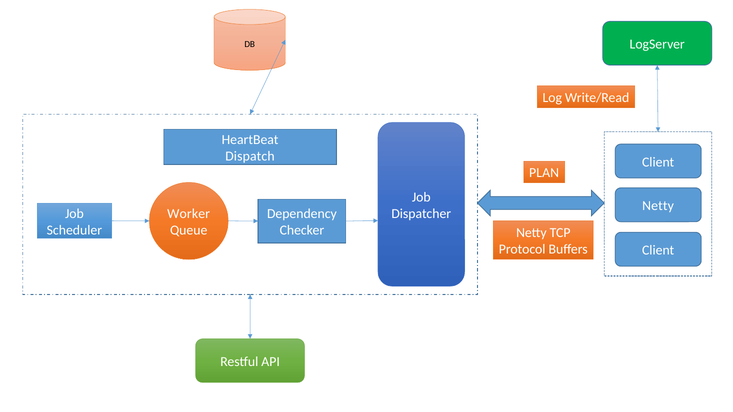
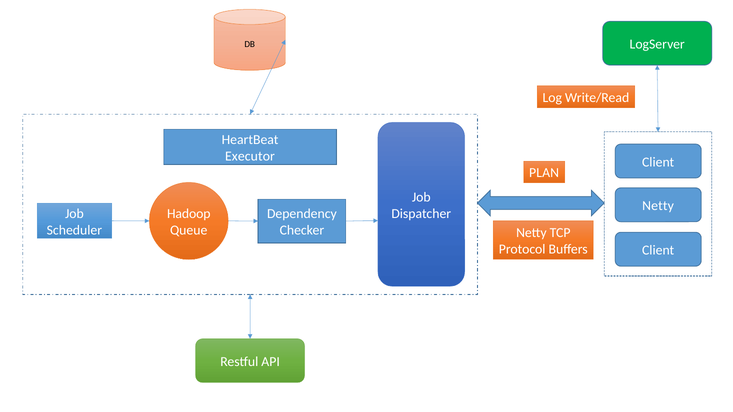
Dispatch: Dispatch -> Executor
Worker: Worker -> Hadoop
